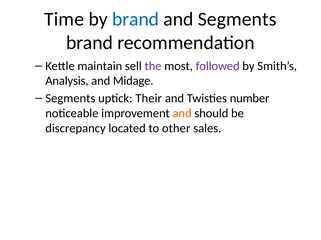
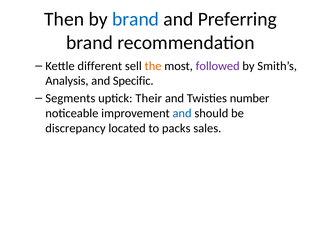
Time: Time -> Then
and Segments: Segments -> Preferring
maintain: maintain -> different
the colour: purple -> orange
Midage: Midage -> Specific
and at (182, 114) colour: orange -> blue
other: other -> packs
